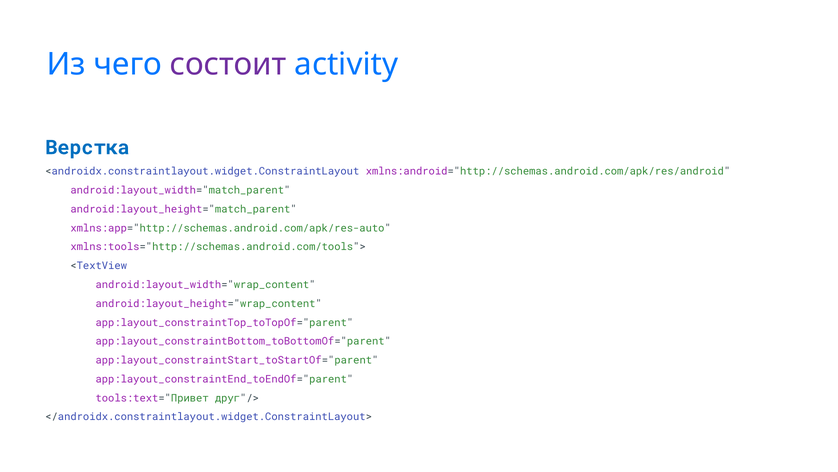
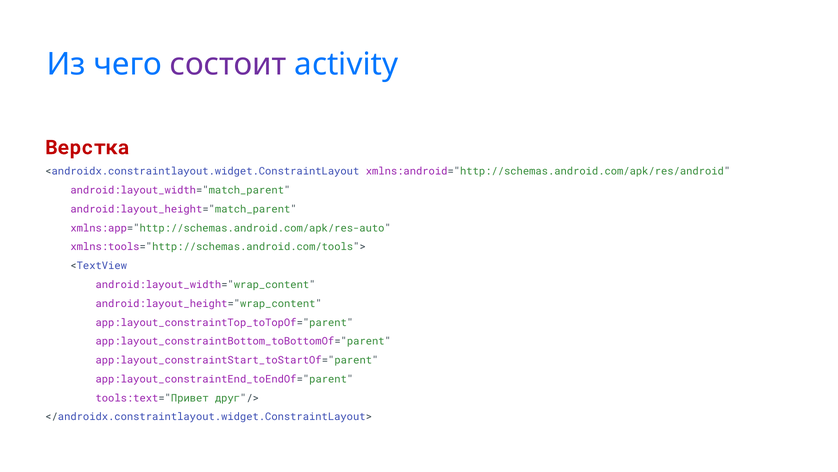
Верстка colour: blue -> red
